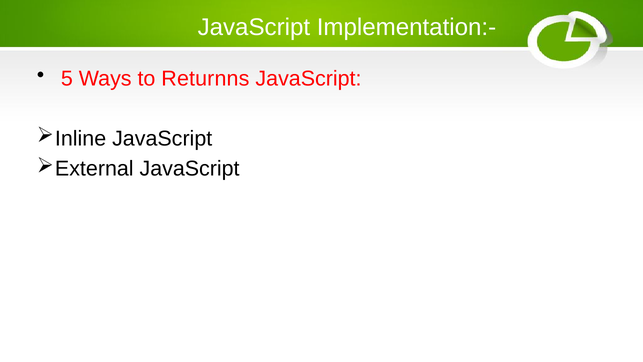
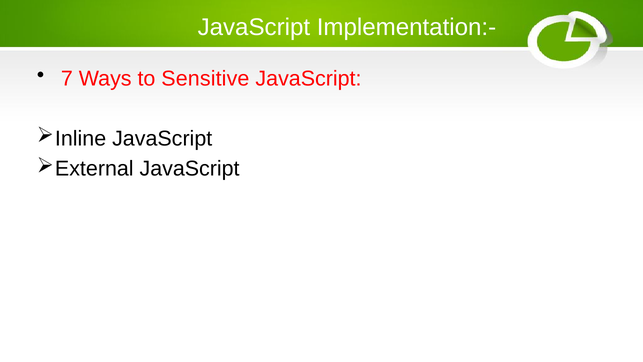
5: 5 -> 7
Returnns: Returnns -> Sensitive
